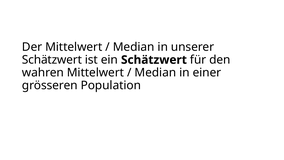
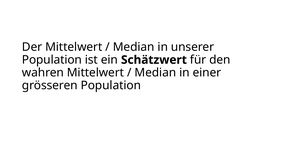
Schätzwert at (52, 60): Schätzwert -> Population
